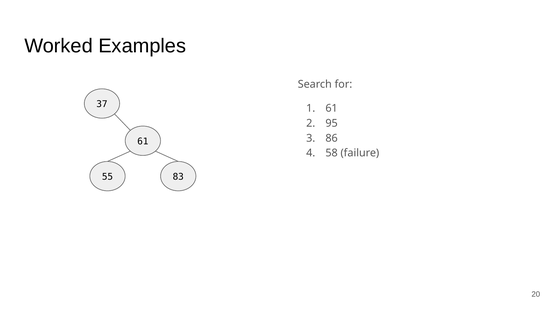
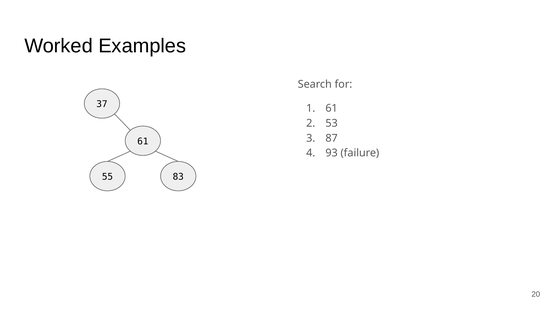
95: 95 -> 53
86: 86 -> 87
58: 58 -> 93
